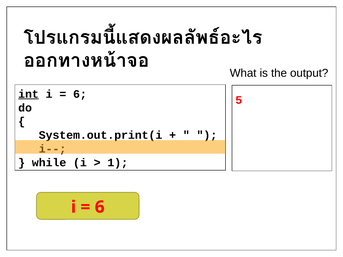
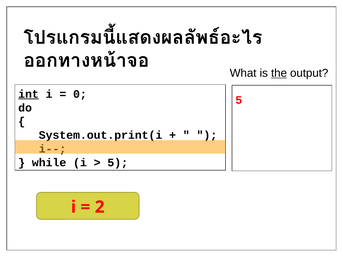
the underline: none -> present
6 at (80, 94): 6 -> 0
1 at (118, 163): 1 -> 5
6 at (100, 207): 6 -> 2
